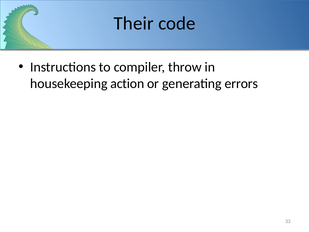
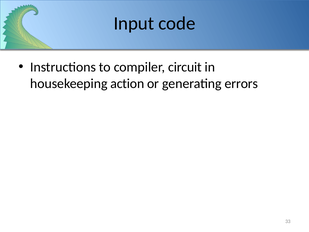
Their: Their -> Input
throw: throw -> circuit
